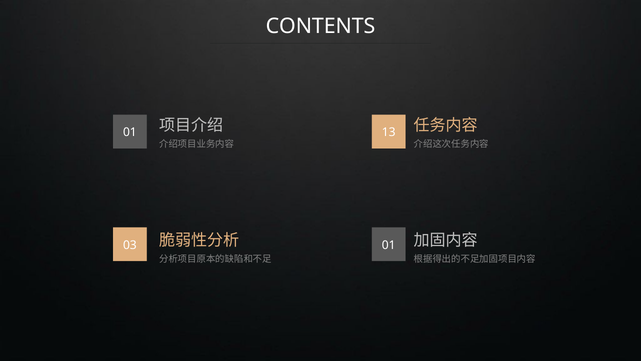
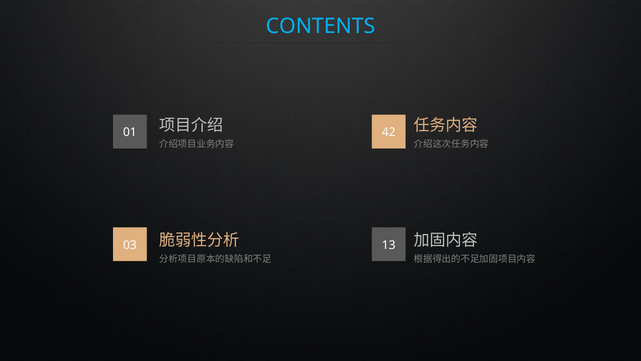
CONTENTS colour: white -> light blue
13: 13 -> 42
03 01: 01 -> 13
